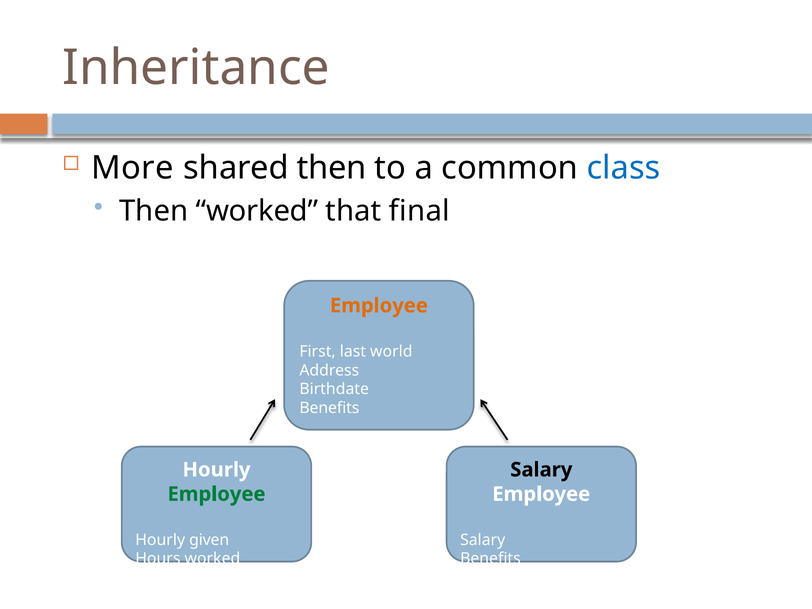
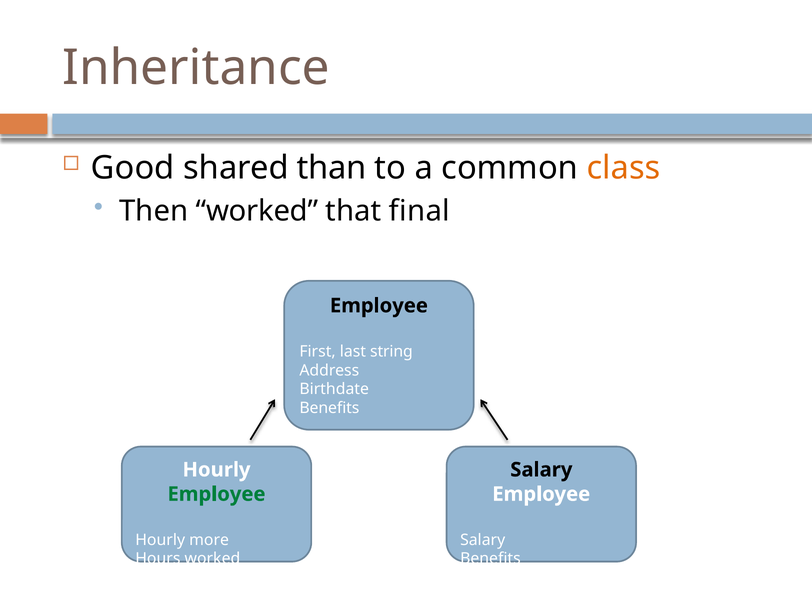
More: More -> Good
shared then: then -> than
class colour: blue -> orange
Employee at (379, 306) colour: orange -> black
world: world -> string
given: given -> more
